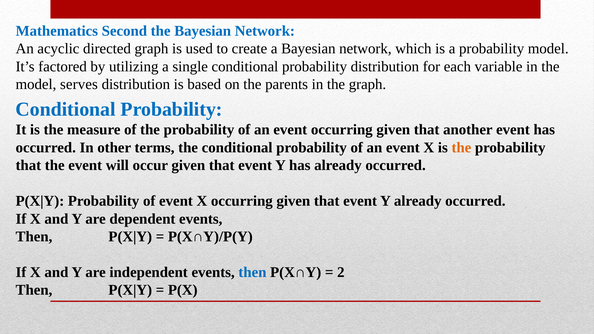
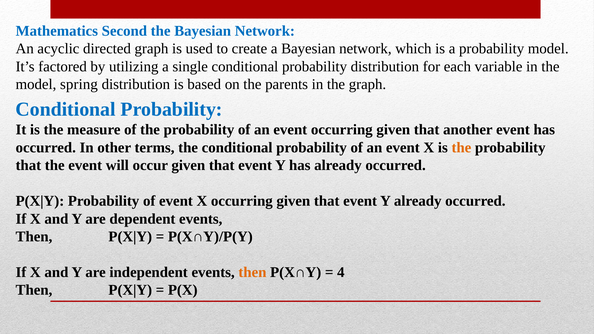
serves: serves -> spring
then at (252, 272) colour: blue -> orange
2: 2 -> 4
